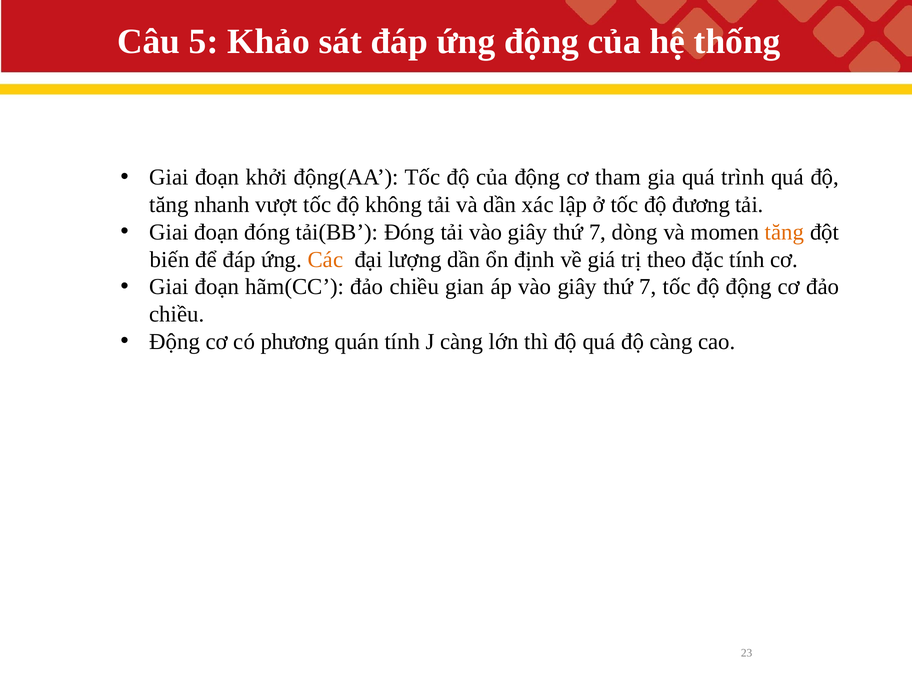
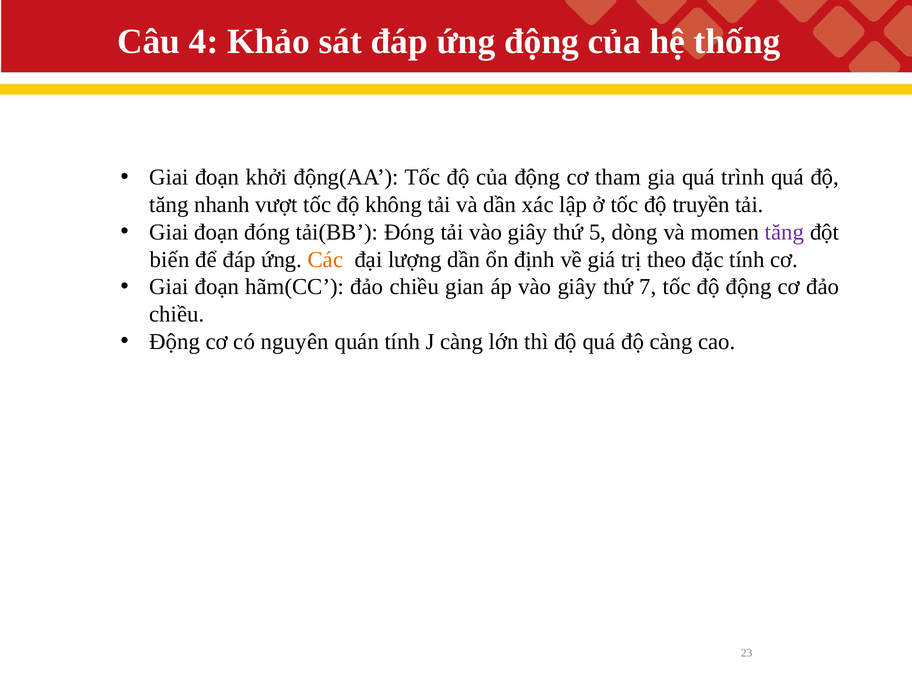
5: 5 -> 4
đương: đương -> truyền
7 at (598, 232): 7 -> 5
tăng at (785, 232) colour: orange -> purple
phương: phương -> nguyên
